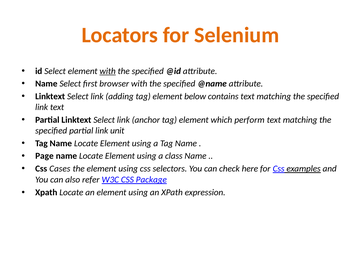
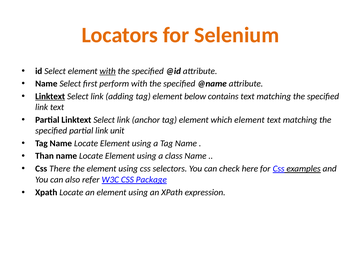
browser: browser -> perform
Linktext at (50, 96) underline: none -> present
which perform: perform -> element
Page: Page -> Than
Cases: Cases -> There
